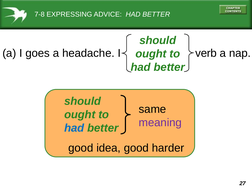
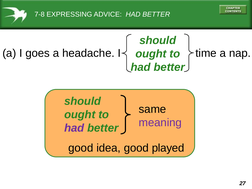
verb: verb -> time
had at (74, 128) colour: blue -> purple
harder: harder -> played
